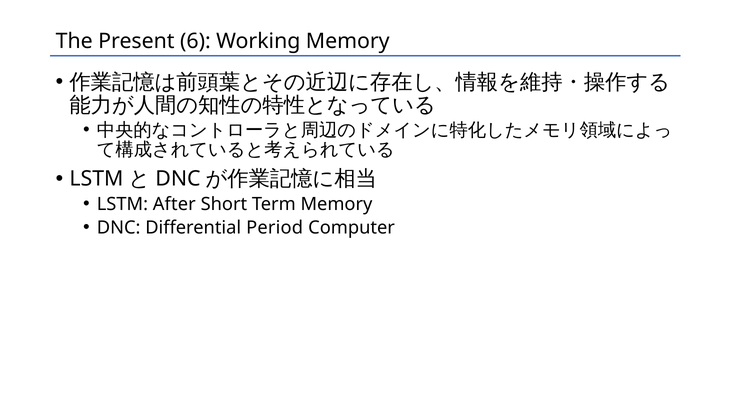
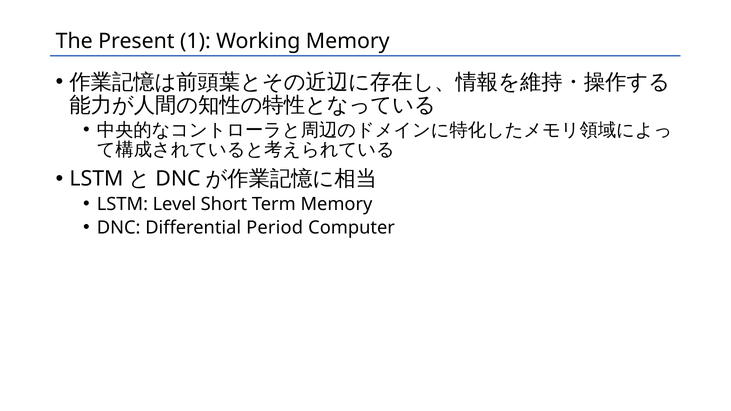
6: 6 -> 1
After: After -> Level
